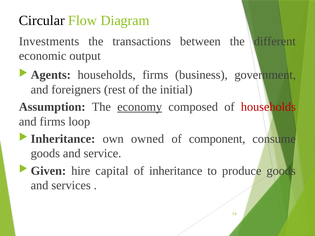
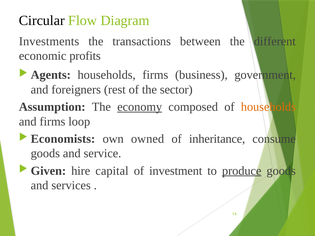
output: output -> profits
initial: initial -> sector
households at (268, 107) colour: red -> orange
Inheritance at (63, 139): Inheritance -> Economists
component: component -> inheritance
of inheritance: inheritance -> investment
produce underline: none -> present
